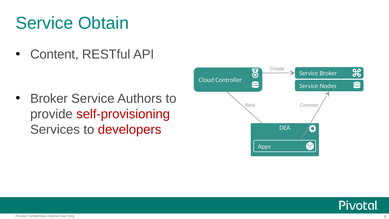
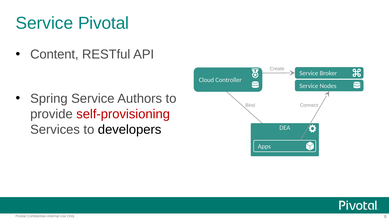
Service Obtain: Obtain -> Pivotal
Broker at (49, 98): Broker -> Spring
developers colour: red -> black
